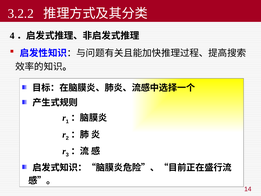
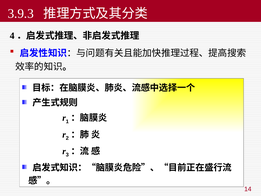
3.2.2: 3.2.2 -> 3.9.3
